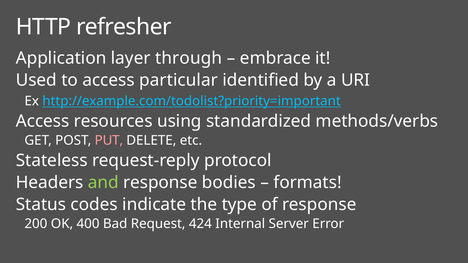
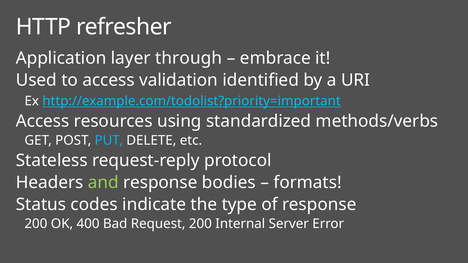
particular: particular -> validation
PUT colour: pink -> light blue
Request 424: 424 -> 200
